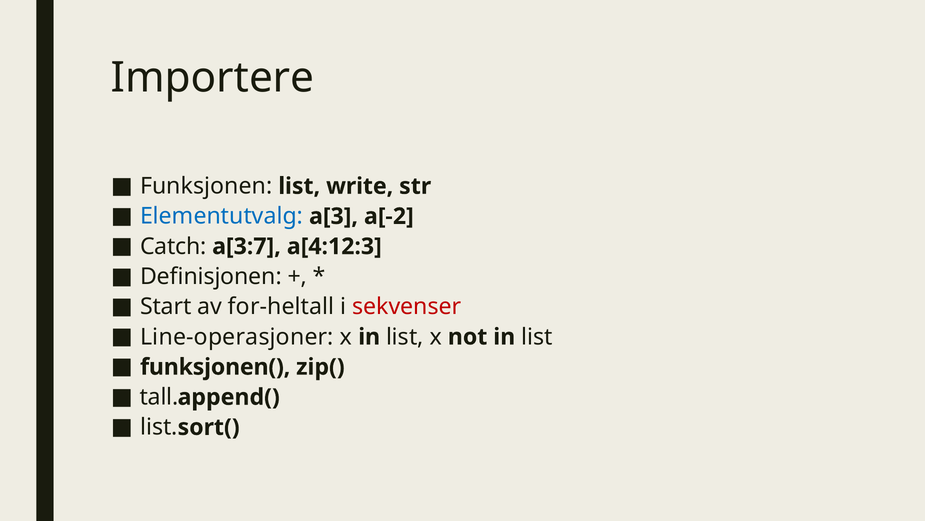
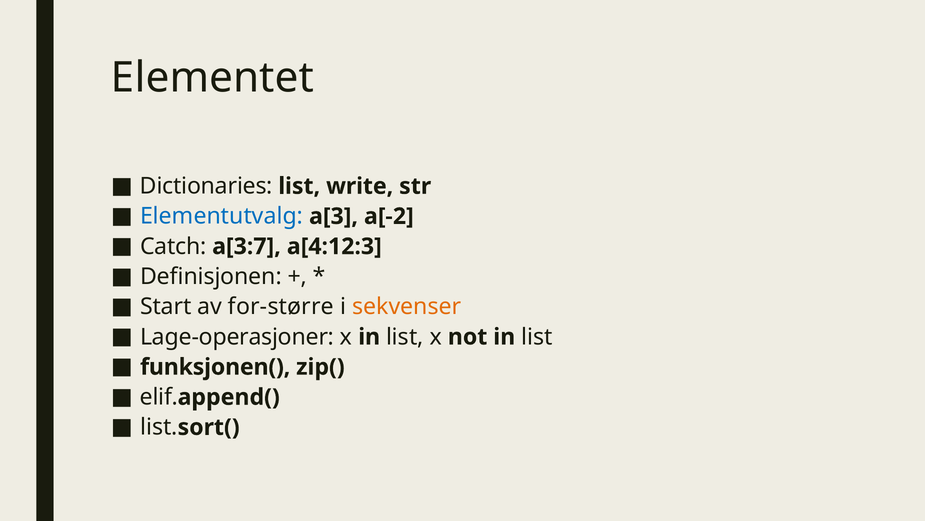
Importere: Importere -> Elementet
Funksjonen: Funksjonen -> Dictionaries
for-heltall: for-heltall -> for-større
sekvenser colour: red -> orange
Line-operasjoner: Line-operasjoner -> Lage-operasjoner
tall: tall -> elif
